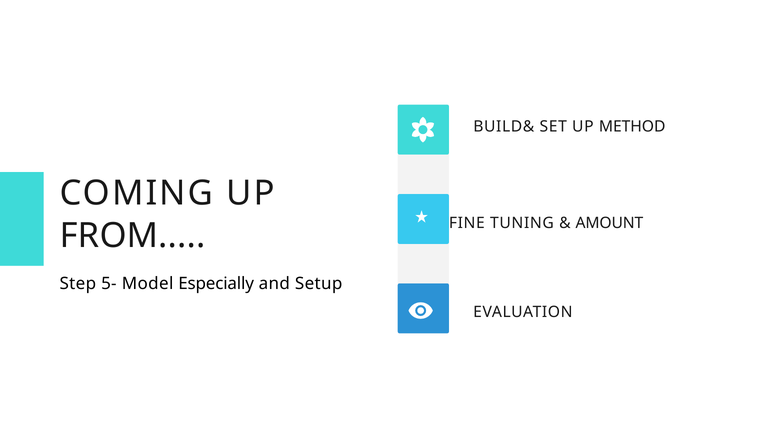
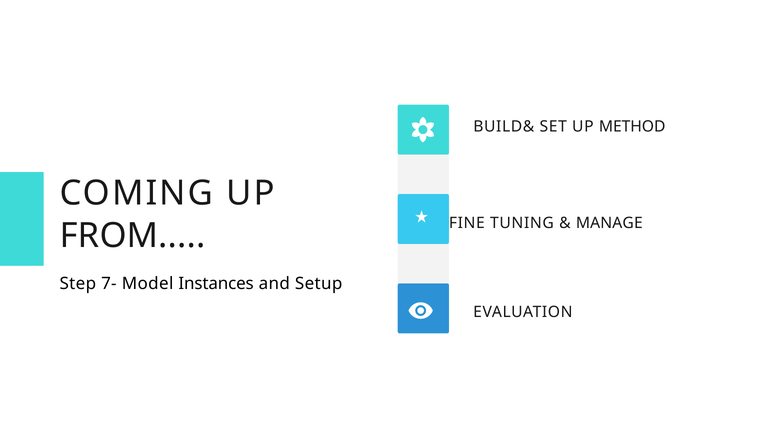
AMOUNT: AMOUNT -> MANAGE
5-: 5- -> 7-
Especially: Especially -> Instances
